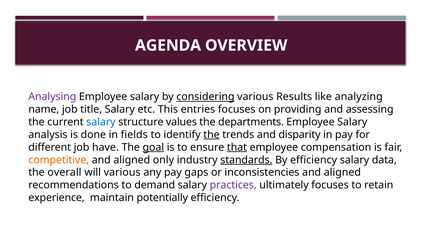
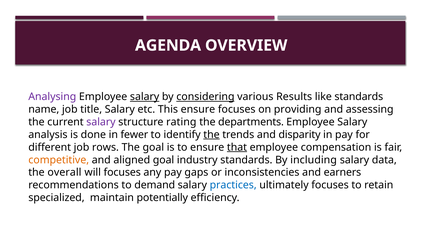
salary at (145, 97) underline: none -> present
like analyzing: analyzing -> standards
This entries: entries -> ensure
salary at (101, 122) colour: blue -> purple
values: values -> rating
fields: fields -> fewer
have: have -> rows
goal at (153, 147) underline: present -> none
aligned only: only -> goal
standards at (246, 160) underline: present -> none
By efficiency: efficiency -> including
will various: various -> focuses
inconsistencies and aligned: aligned -> earners
practices colour: purple -> blue
experience: experience -> specialized
